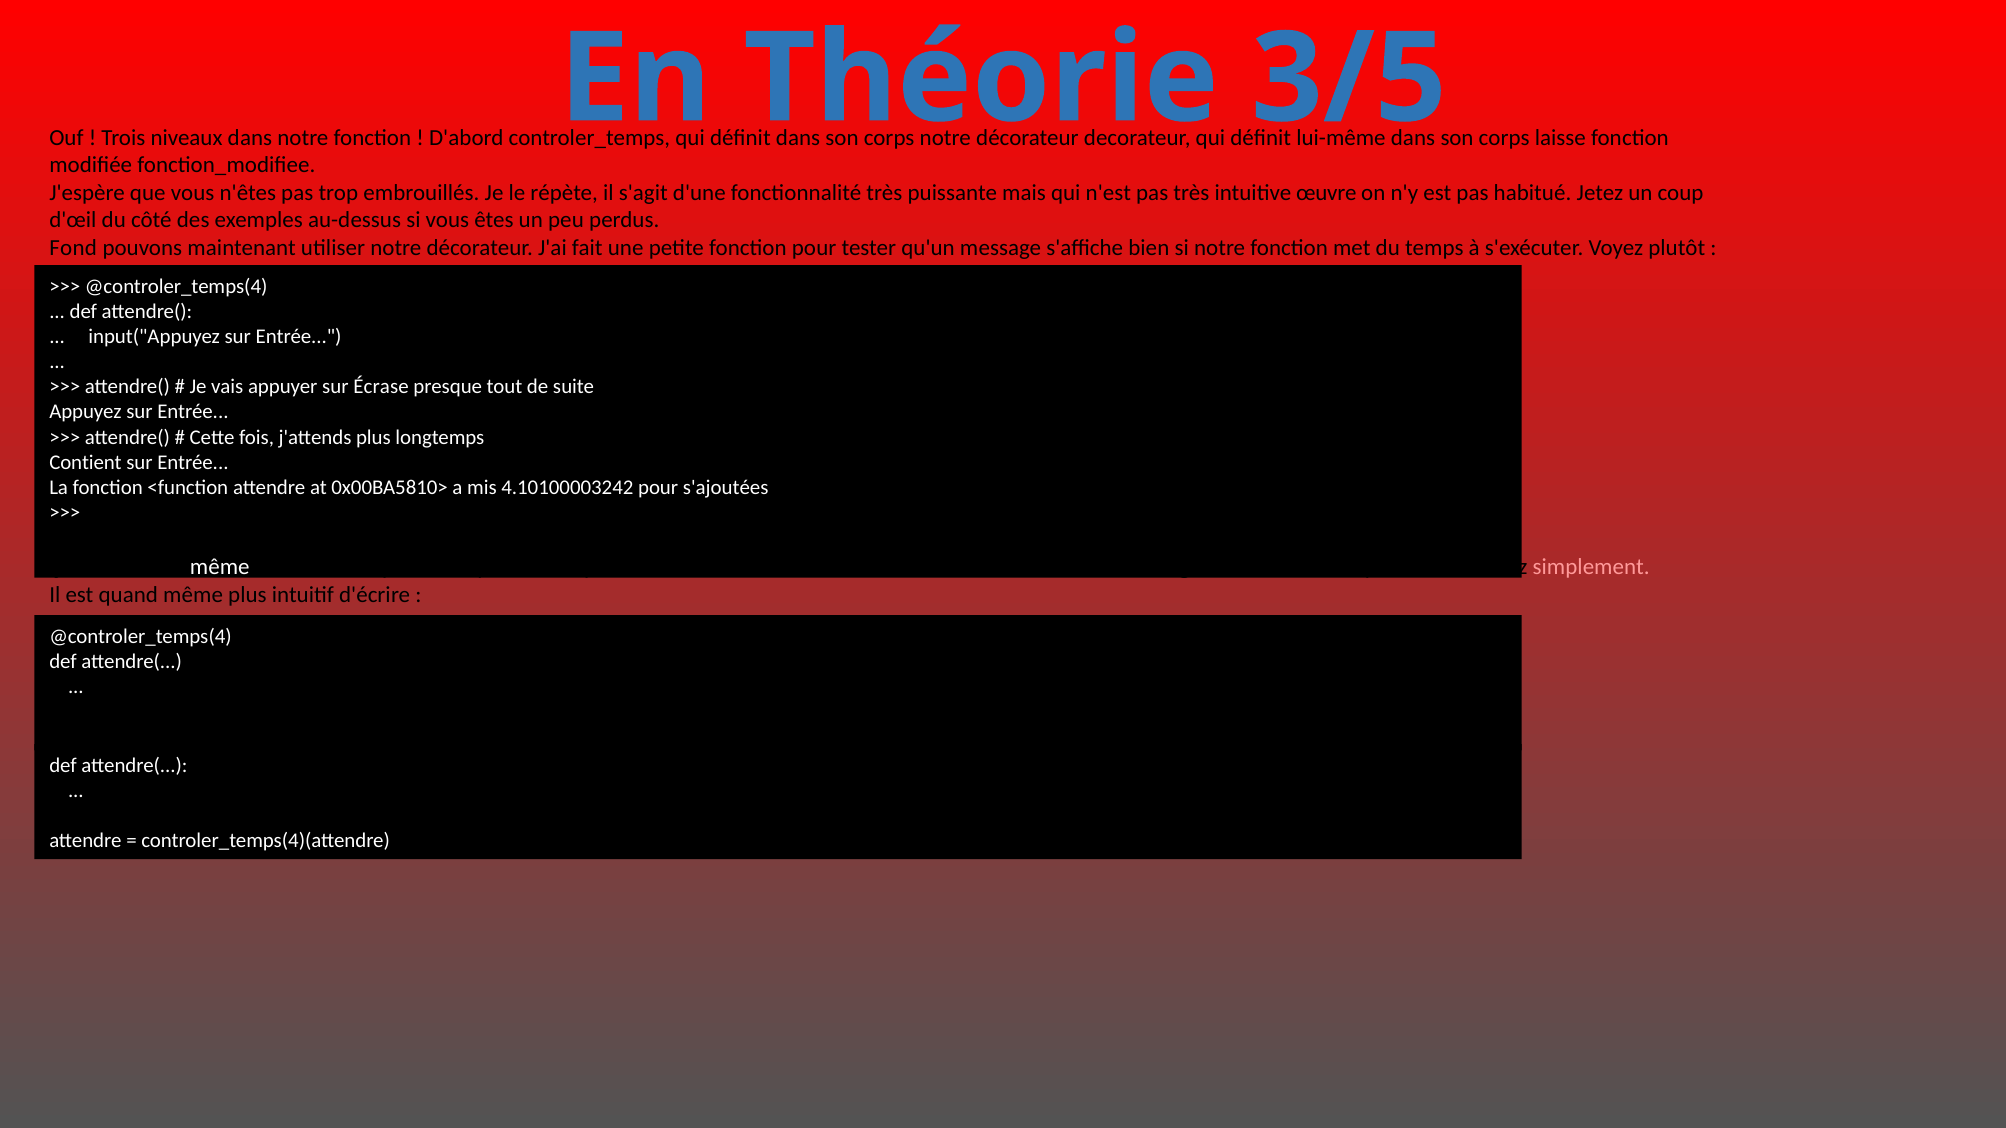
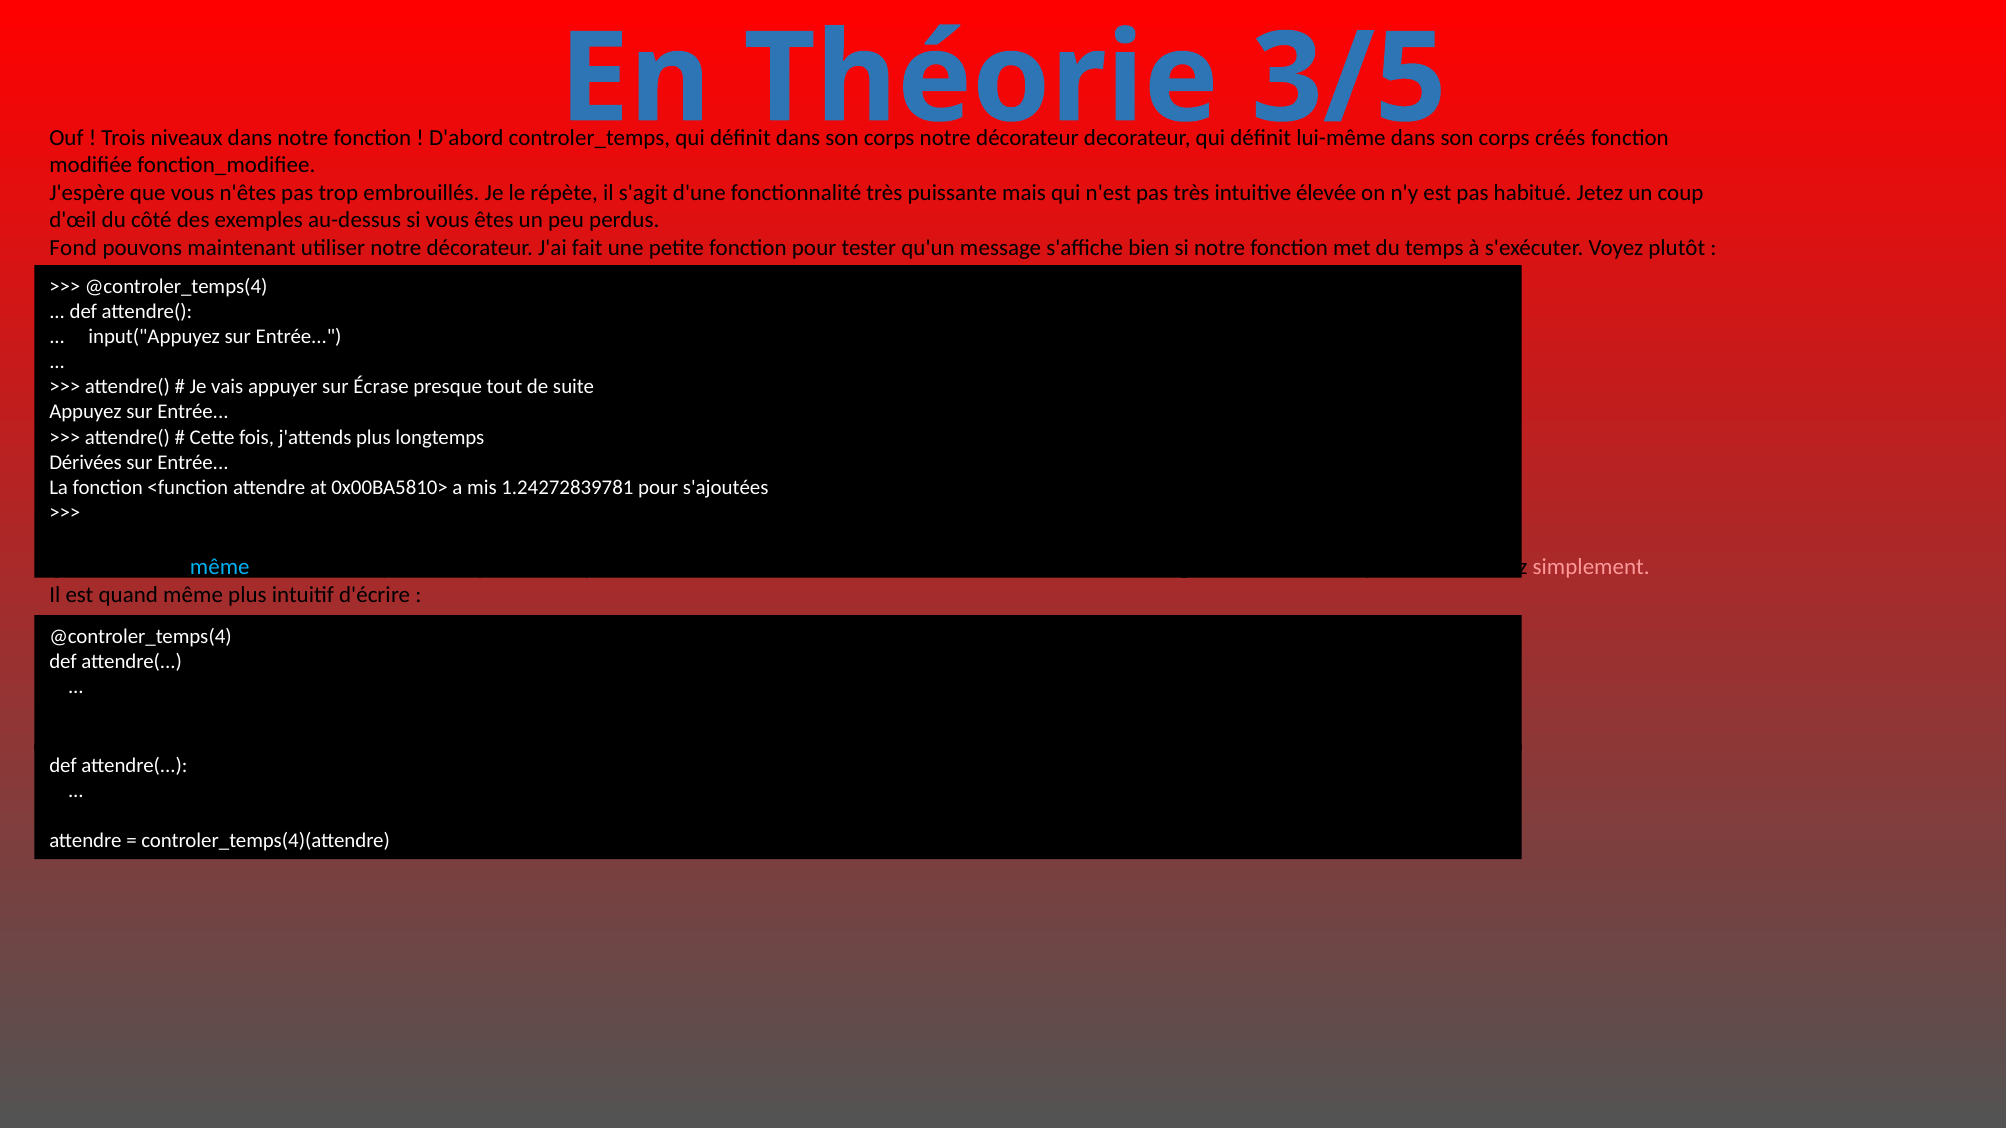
laisse: laisse -> créés
œuvre: œuvre -> élevée
Contient: Contient -> Dérivées
4.10100003242: 4.10100003242 -> 1.24272839781
même at (220, 567) colour: white -> light blue
